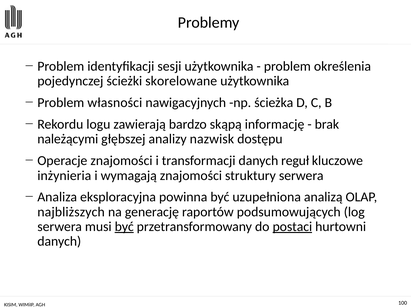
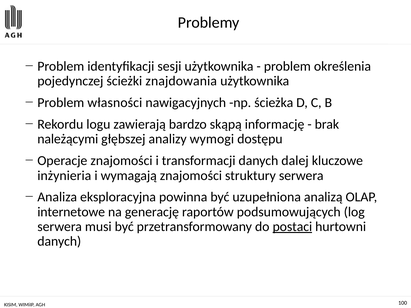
skorelowane: skorelowane -> znajdowania
nazwisk: nazwisk -> wymogi
reguł: reguł -> dalej
najbliższych: najbliższych -> internetowe
być at (124, 227) underline: present -> none
